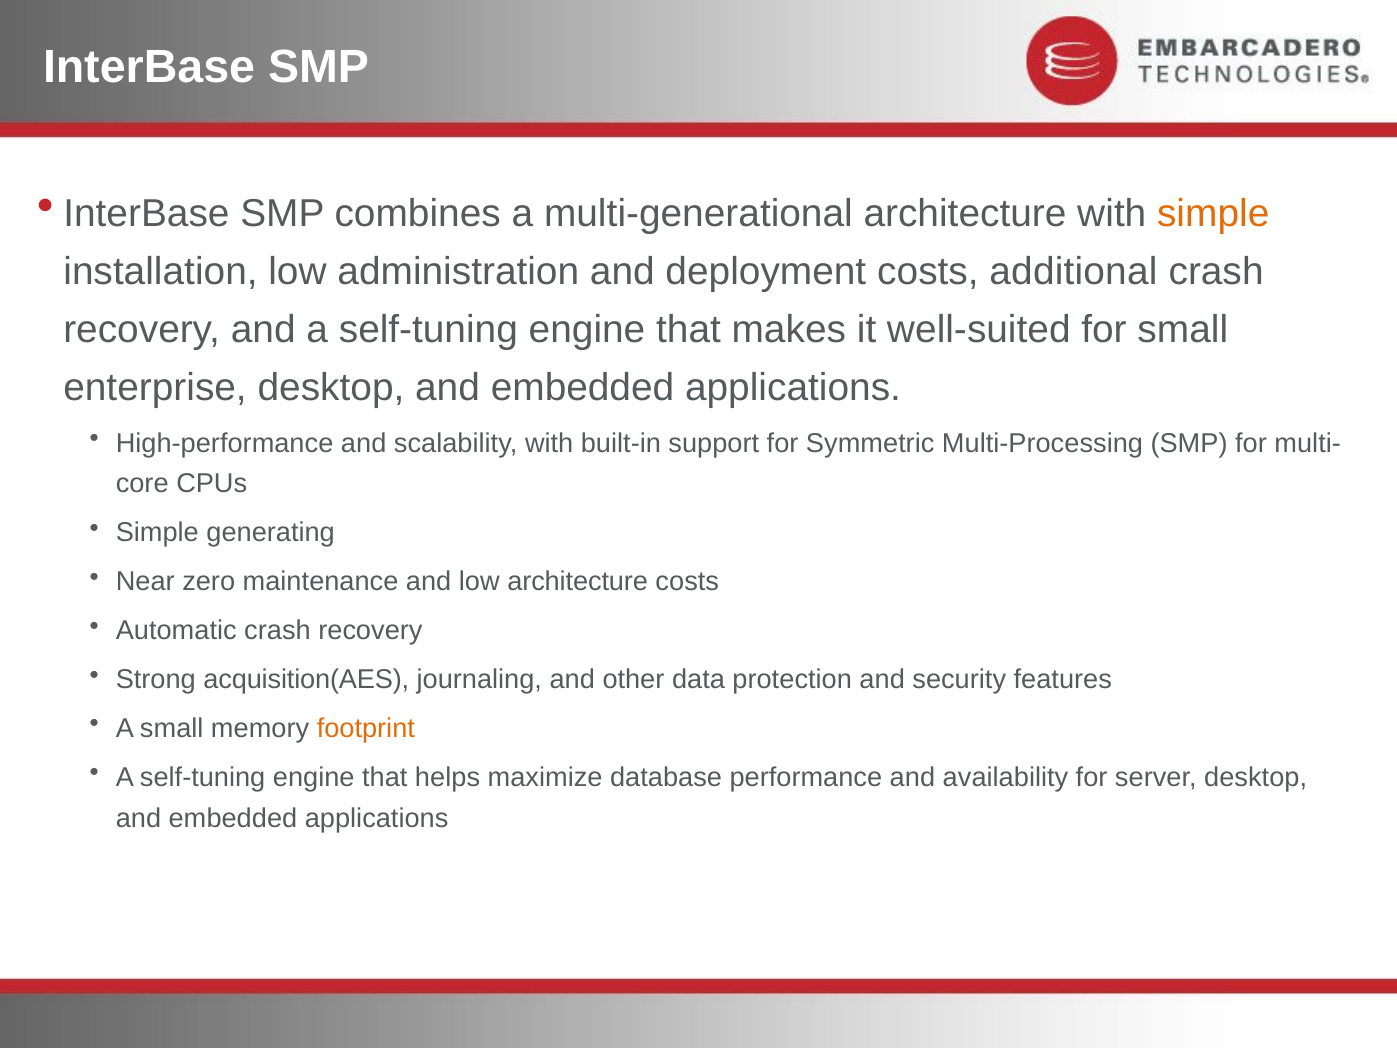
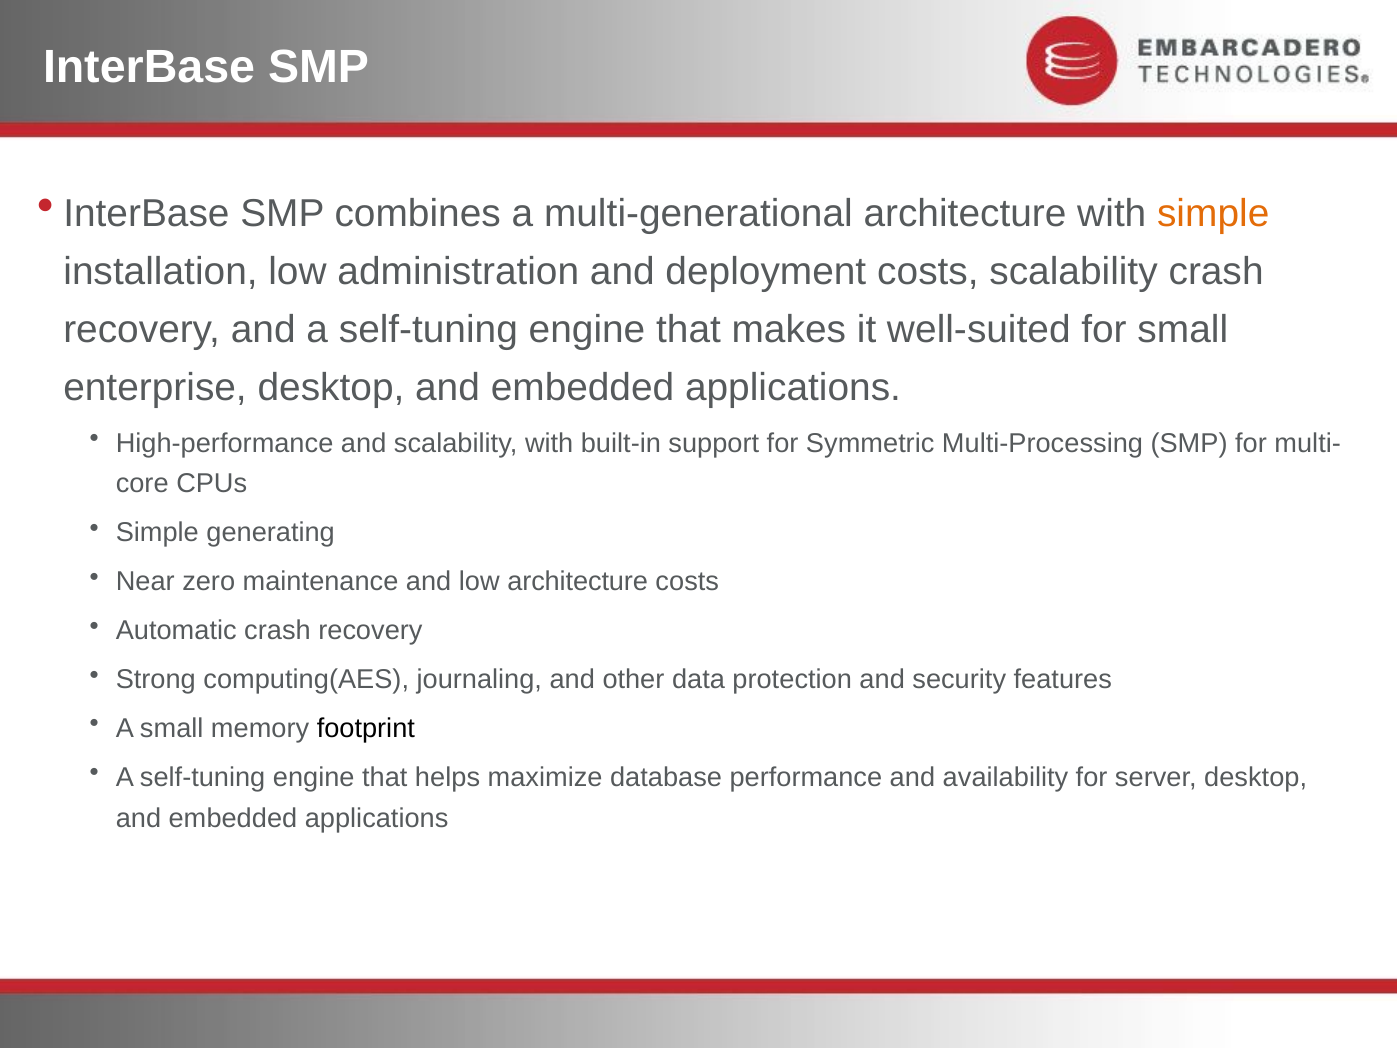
costs additional: additional -> scalability
acquisition(AES: acquisition(AES -> computing(AES
footprint colour: orange -> black
